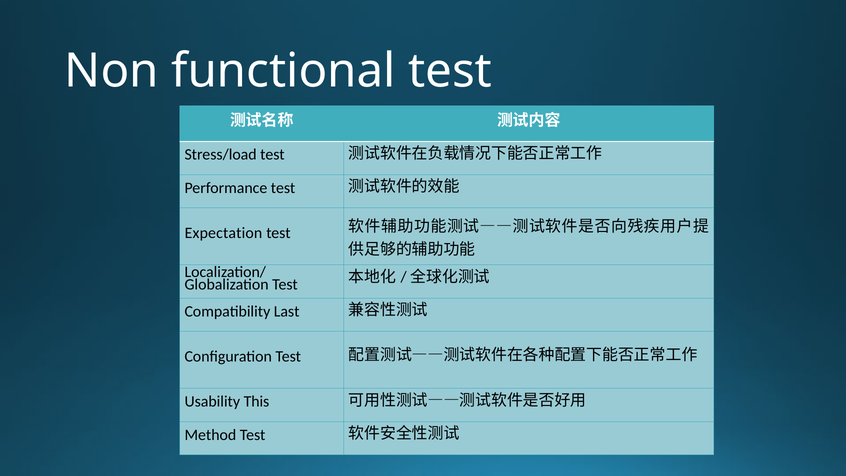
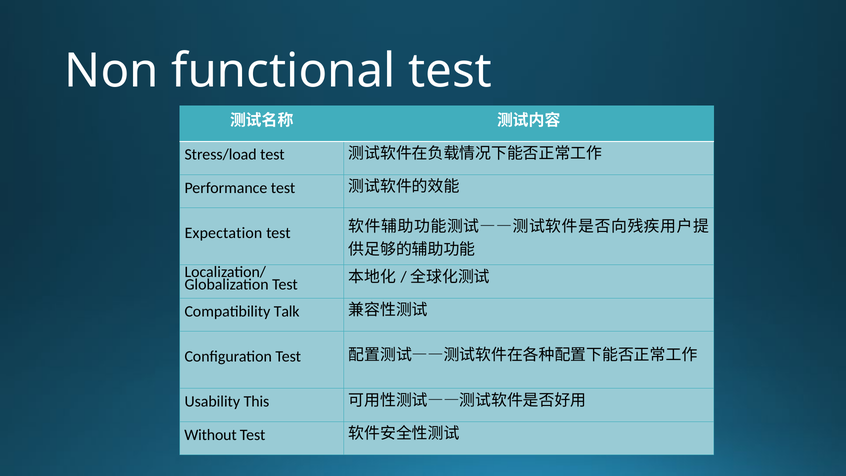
Last: Last -> Talk
Method: Method -> Without
